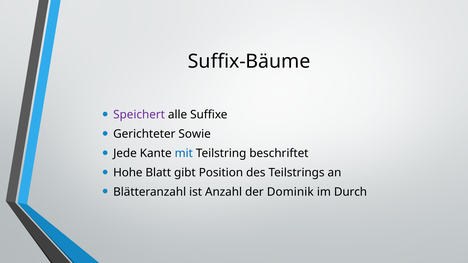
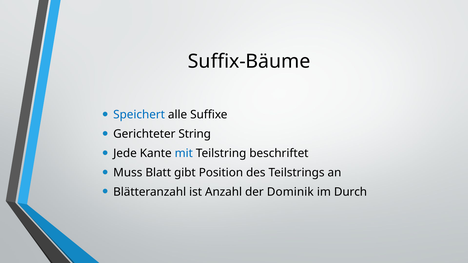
Speichert colour: purple -> blue
Sowie: Sowie -> String
Hohe: Hohe -> Muss
